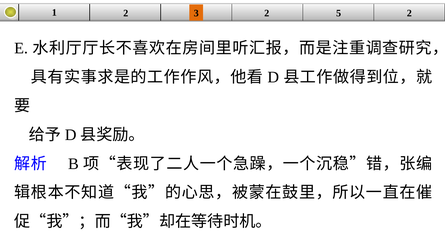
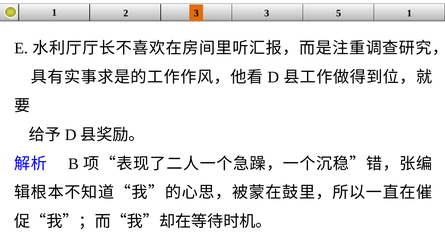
3 2: 2 -> 3
5 2: 2 -> 1
